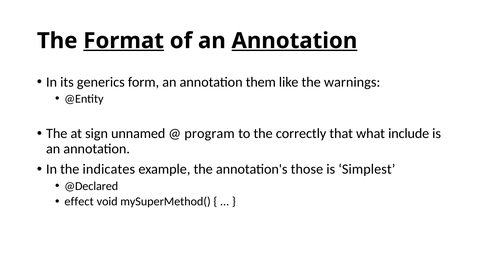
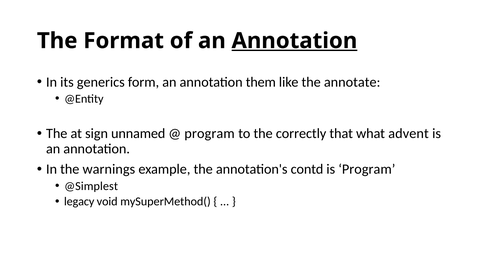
Format underline: present -> none
warnings: warnings -> annotate
include: include -> advent
indicates: indicates -> warnings
those: those -> contd
is Simplest: Simplest -> Program
@Declared: @Declared -> @Simplest
effect: effect -> legacy
